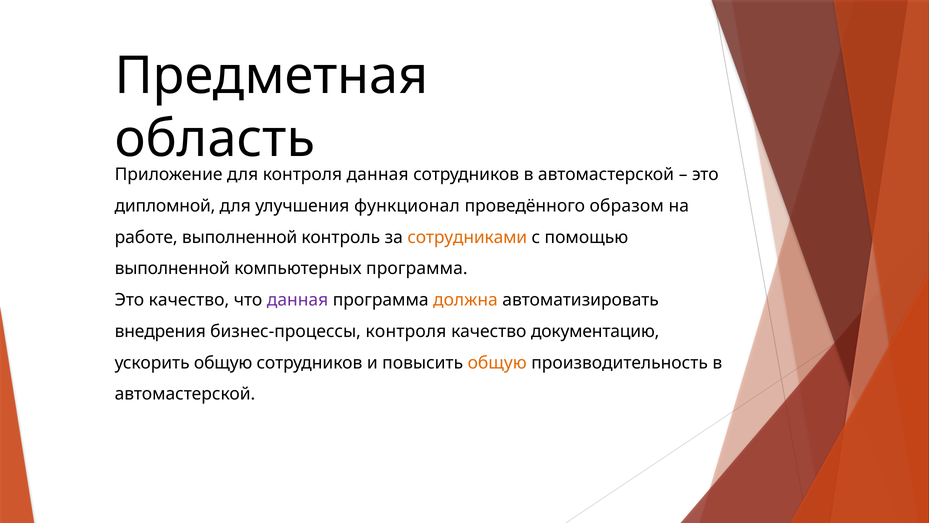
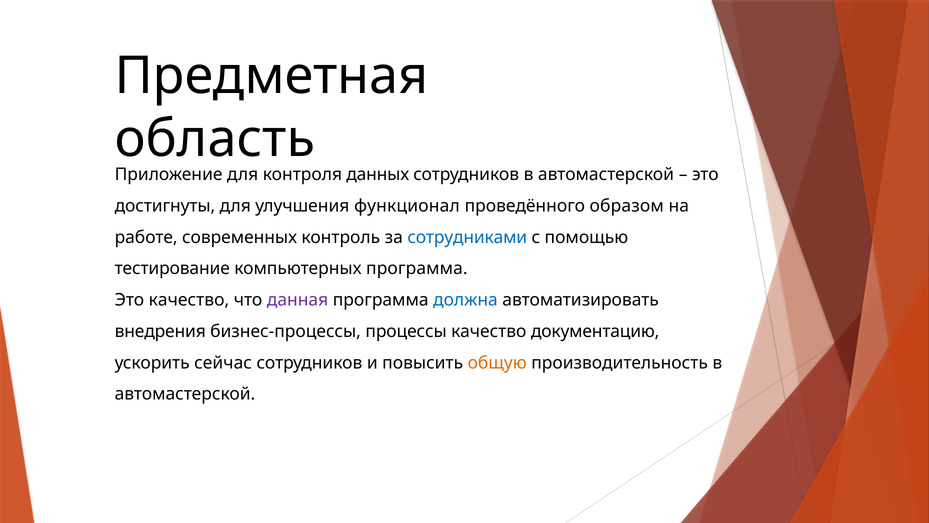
контроля данная: данная -> данных
дипломной: дипломной -> достигнуты
работе выполненной: выполненной -> современных
сотрудниками colour: orange -> blue
выполненной at (172, 268): выполненной -> тестирование
должна colour: orange -> blue
бизнес-процессы контроля: контроля -> процессы
ускорить общую: общую -> сейчас
